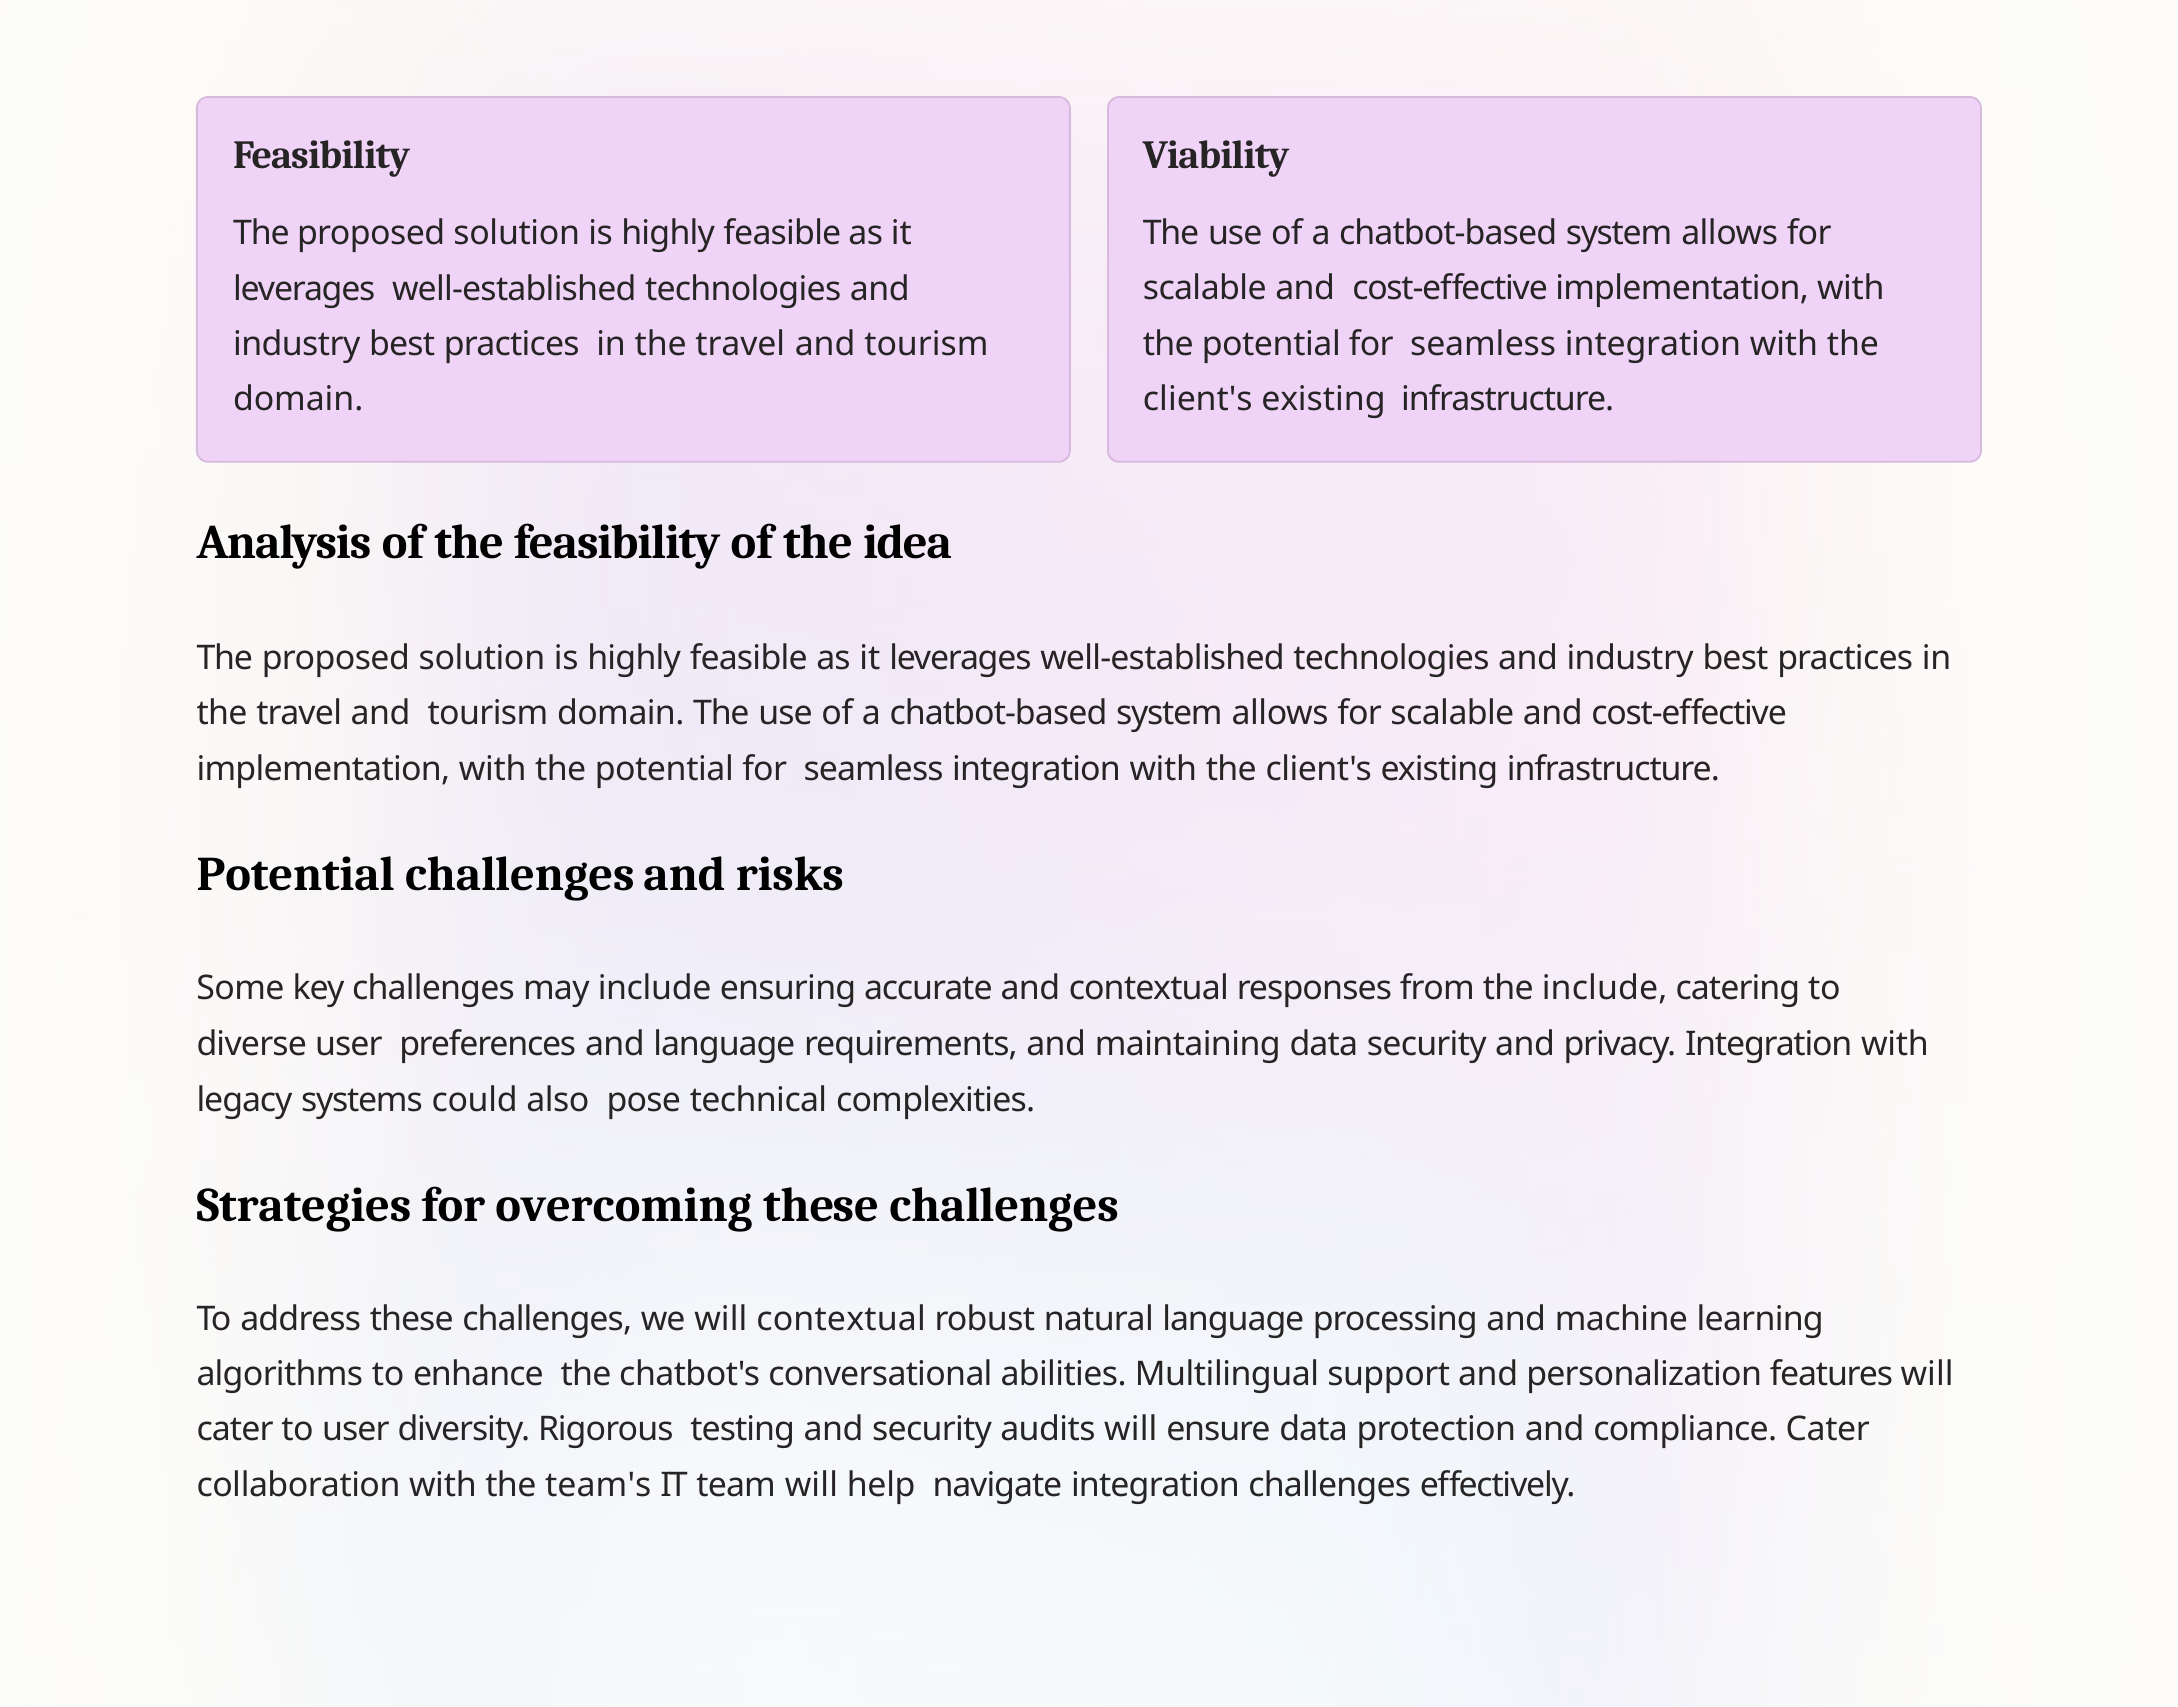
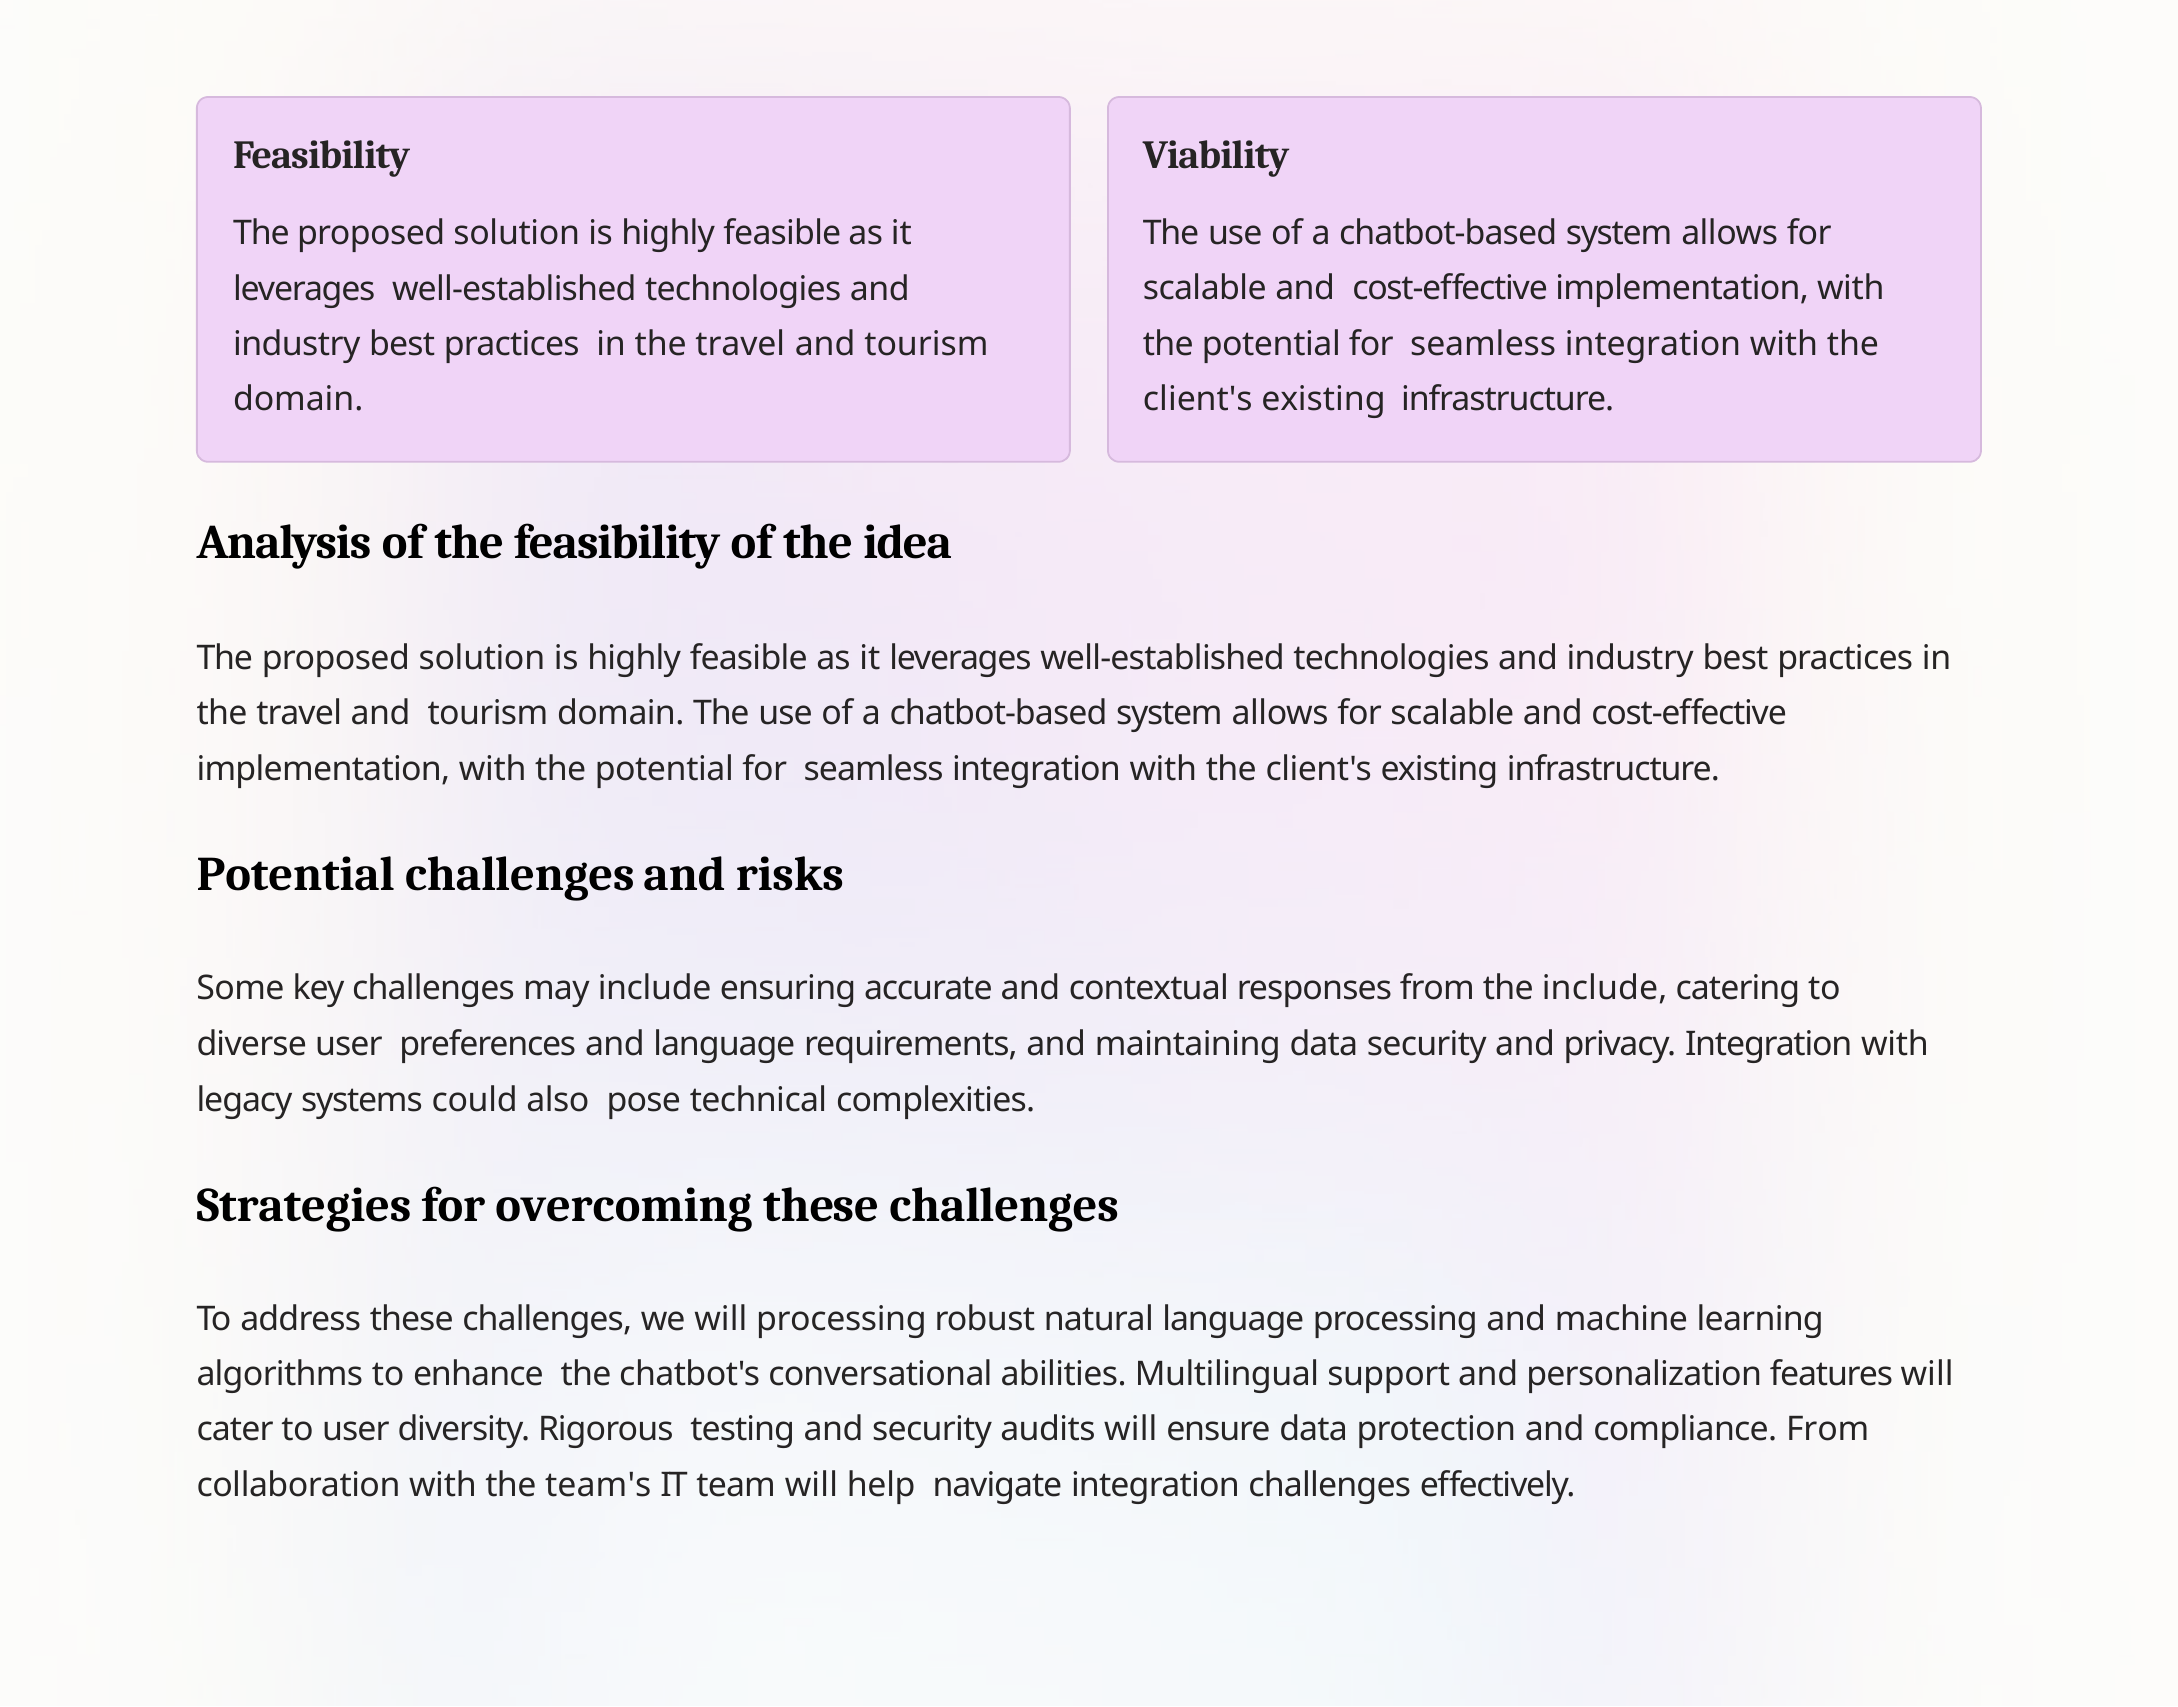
will contextual: contextual -> processing
compliance Cater: Cater -> From
